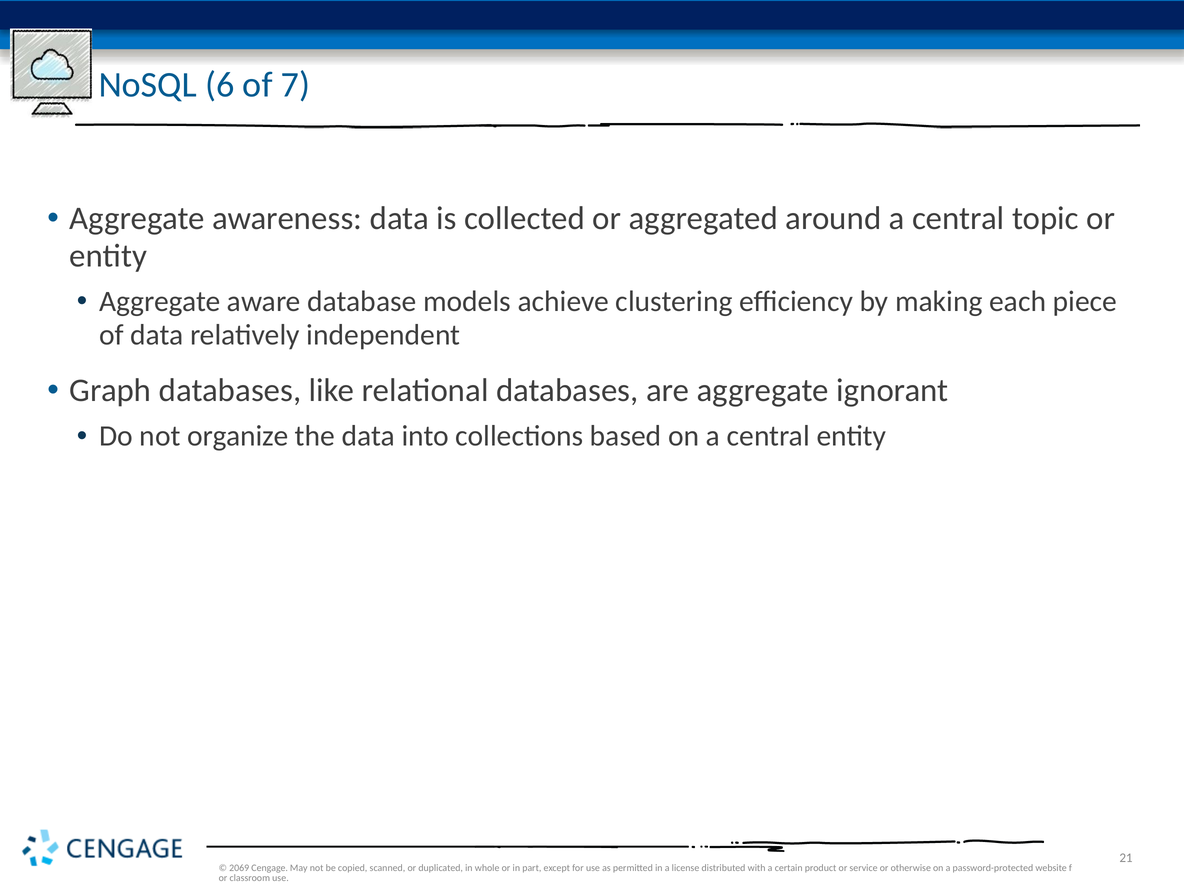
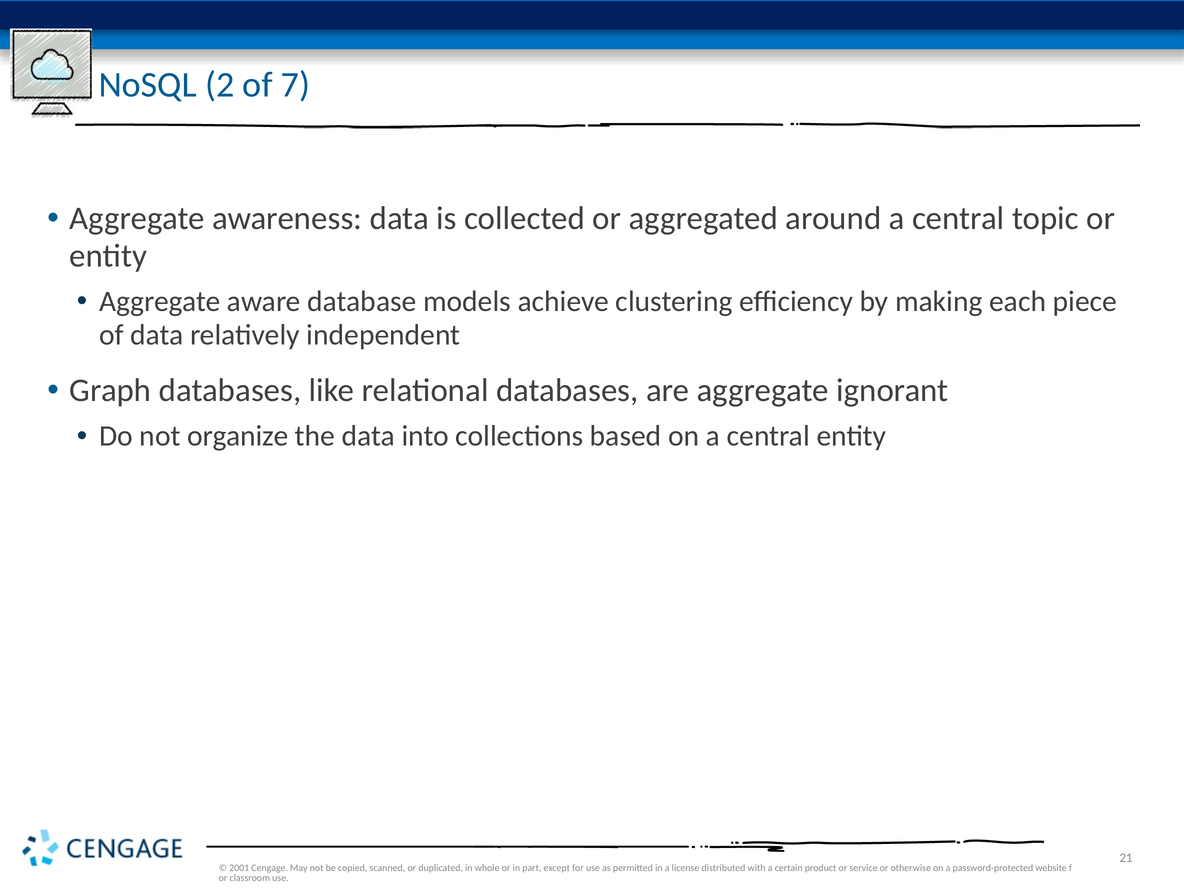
6: 6 -> 2
2069: 2069 -> 2001
